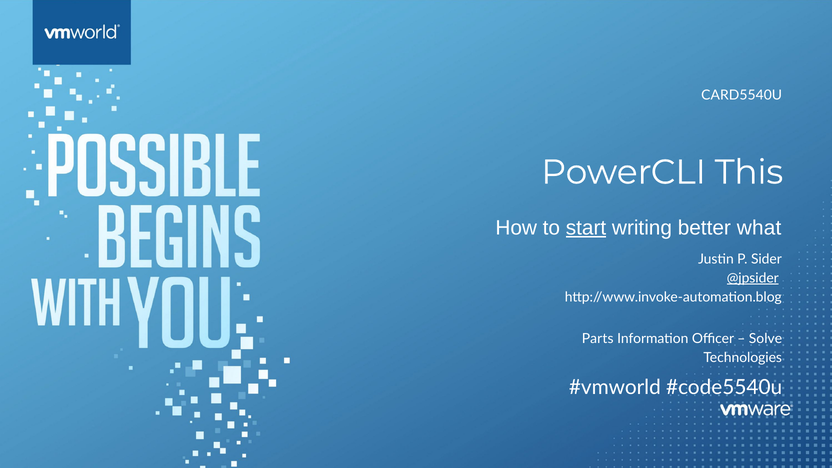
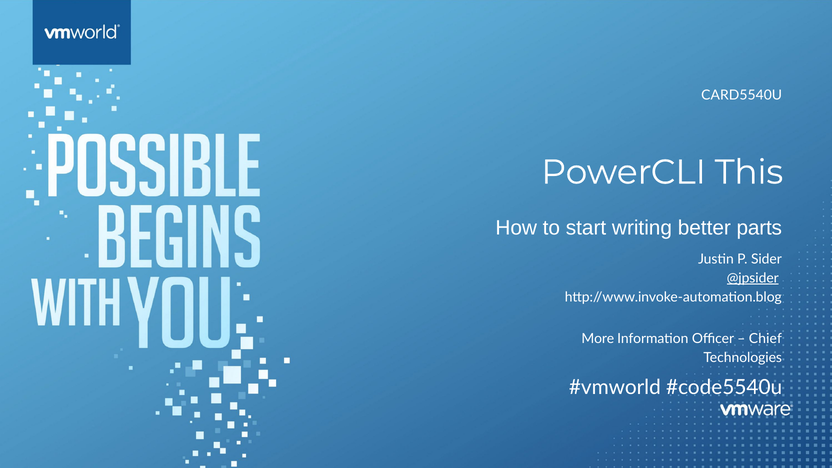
start underline: present -> none
what: what -> parts
Parts: Parts -> More
Solve: Solve -> Chief
